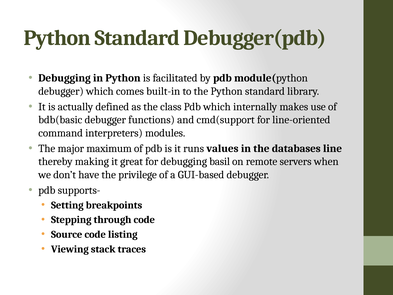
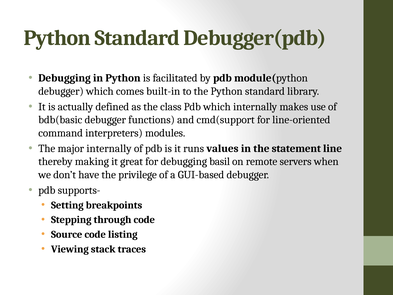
major maximum: maximum -> internally
databases: databases -> statement
